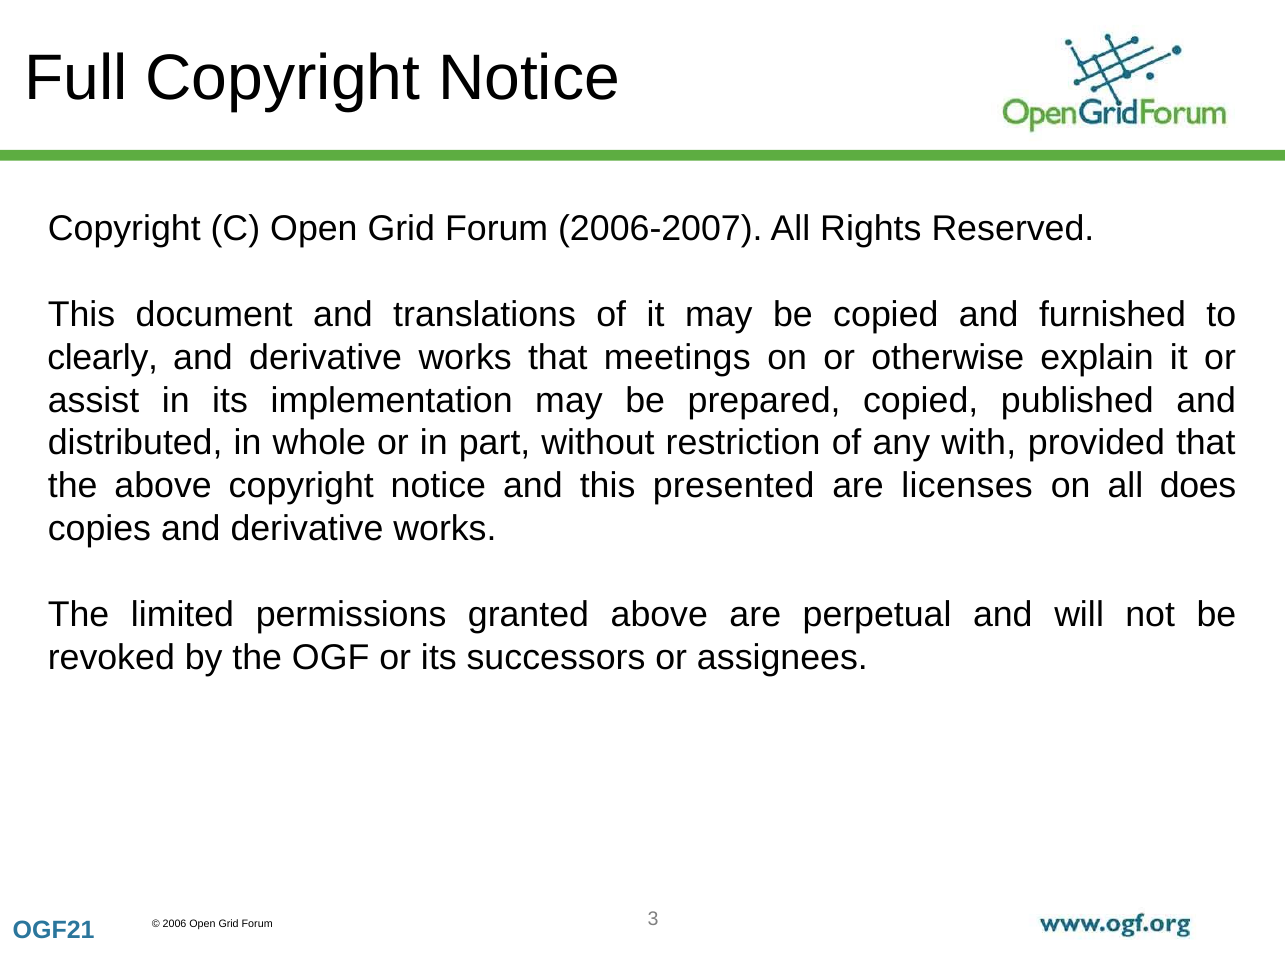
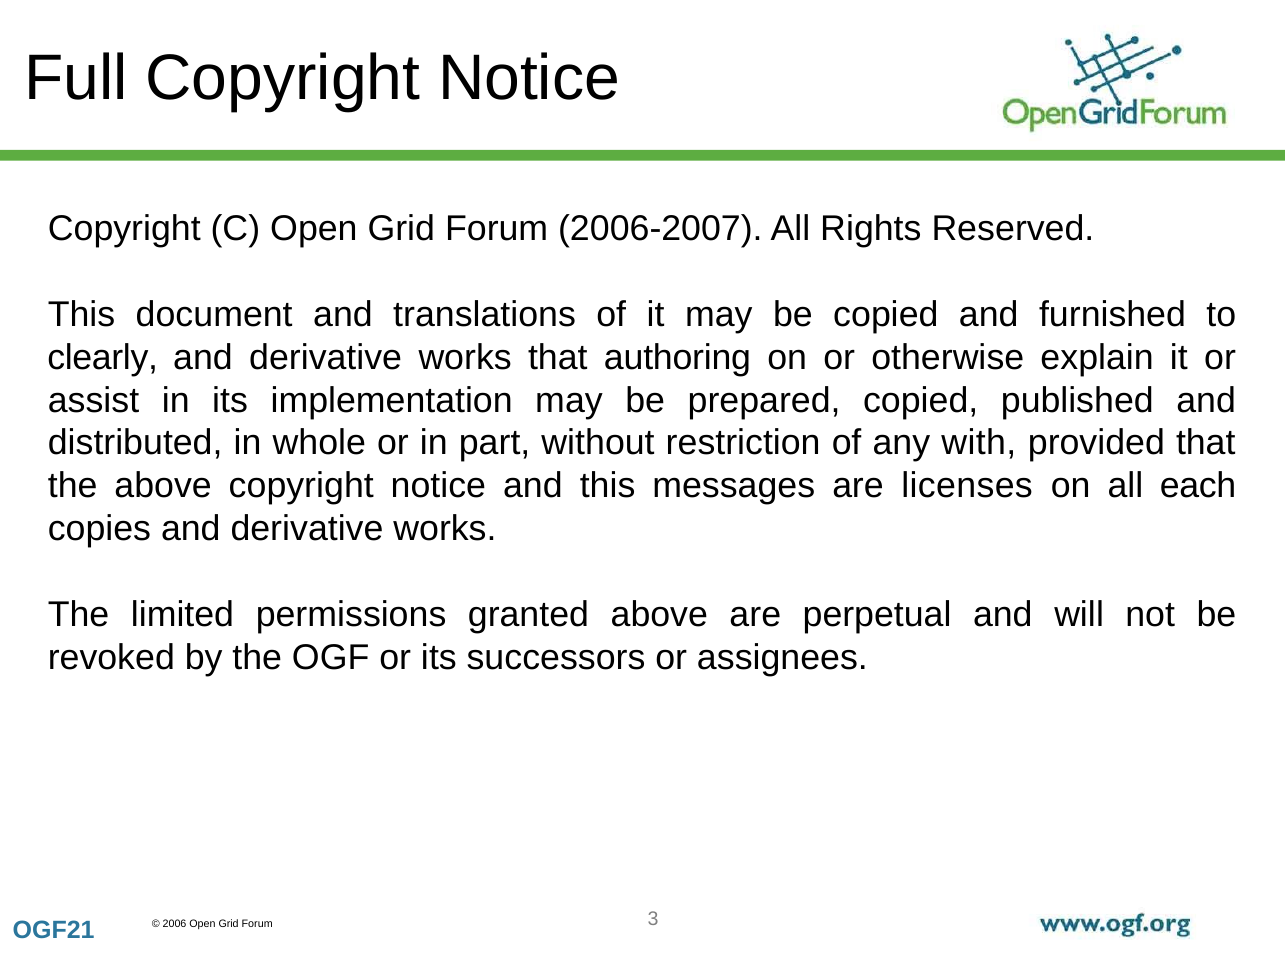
meetings: meetings -> authoring
presented: presented -> messages
does: does -> each
